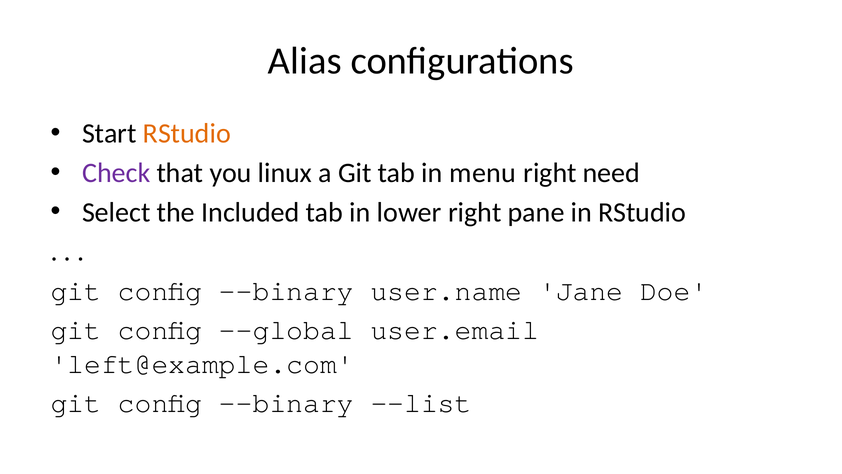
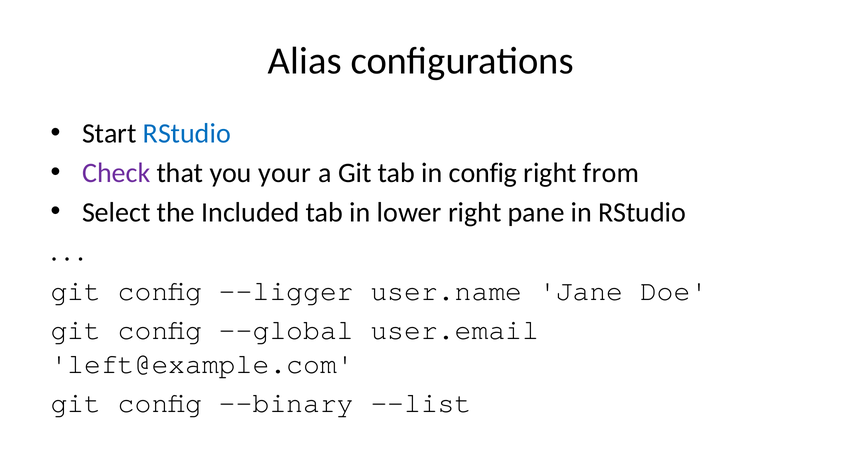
RStudio at (187, 134) colour: orange -> blue
linux: linux -> your
in menu: menu -> config
need: need -> from
--binary at (286, 291): --binary -> --ligger
